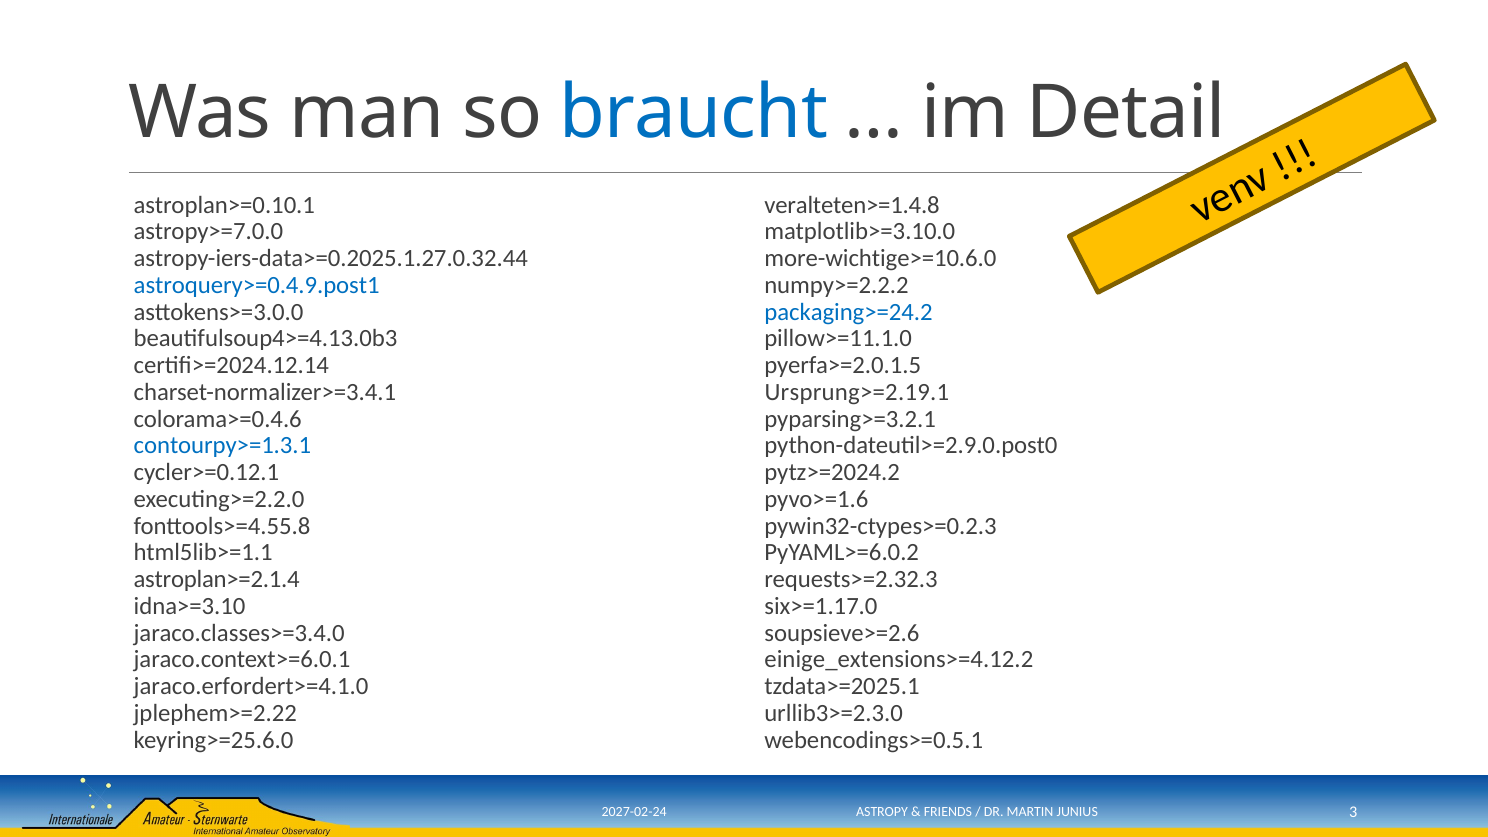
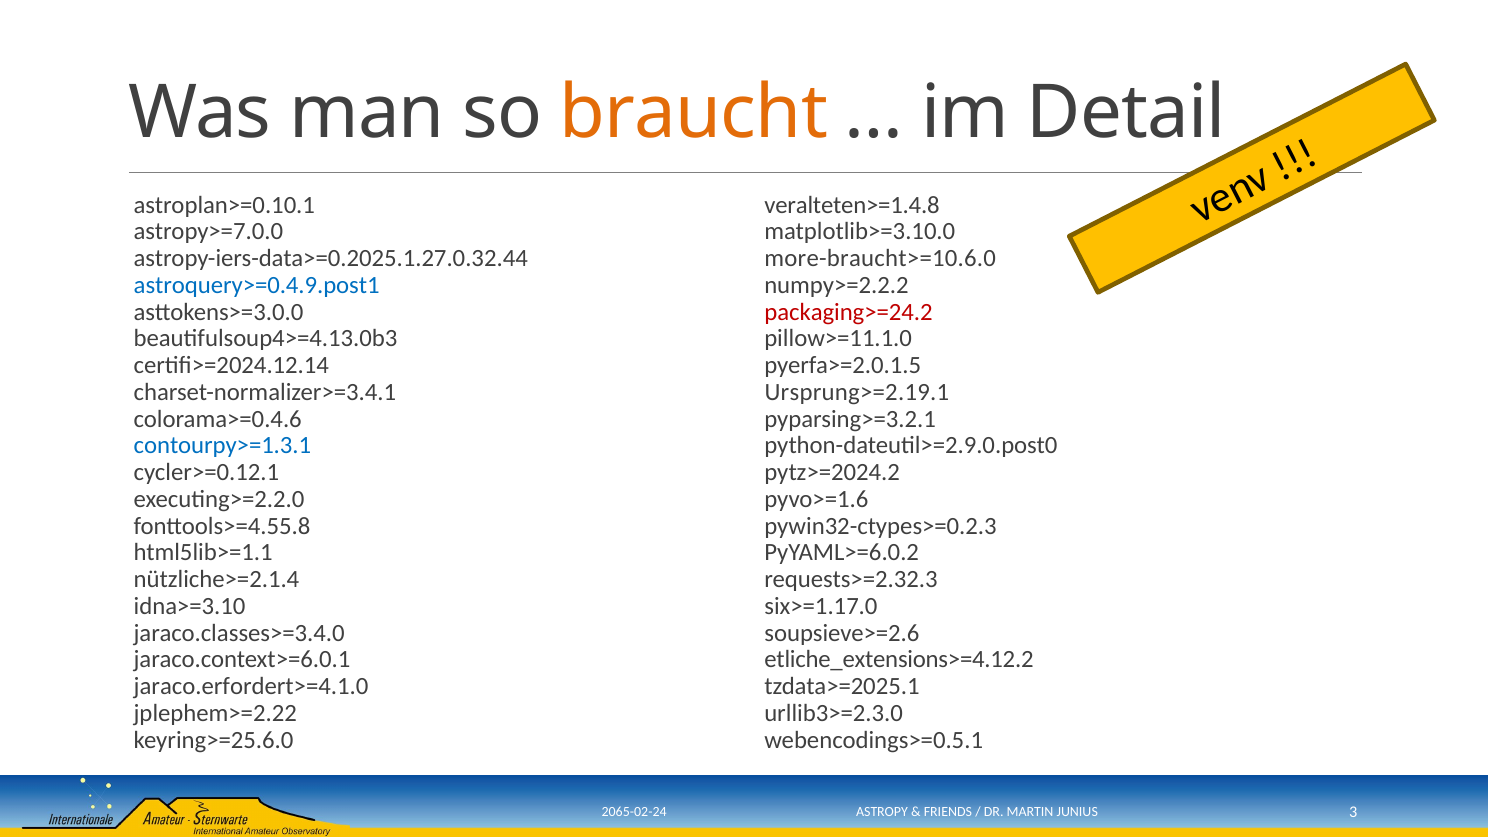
braucht colour: blue -> orange
more-wichtige>=10.6.0: more-wichtige>=10.6.0 -> more-braucht>=10.6.0
packaging>=24.2 colour: blue -> red
astroplan>=2.1.4: astroplan>=2.1.4 -> nützliche>=2.1.4
einige_extensions>=4.12.2: einige_extensions>=4.12.2 -> etliche_extensions>=4.12.2
2027-02-24: 2027-02-24 -> 2065-02-24
